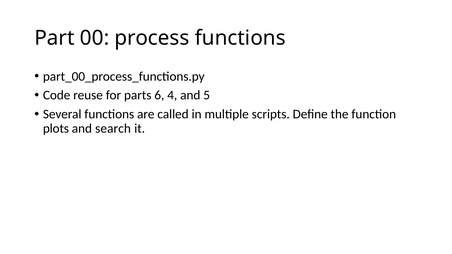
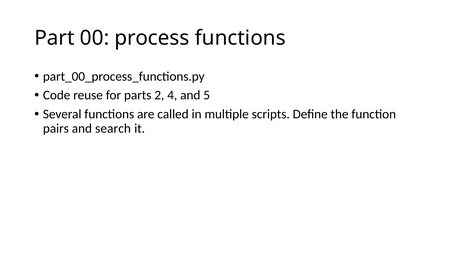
6: 6 -> 2
plots: plots -> pairs
